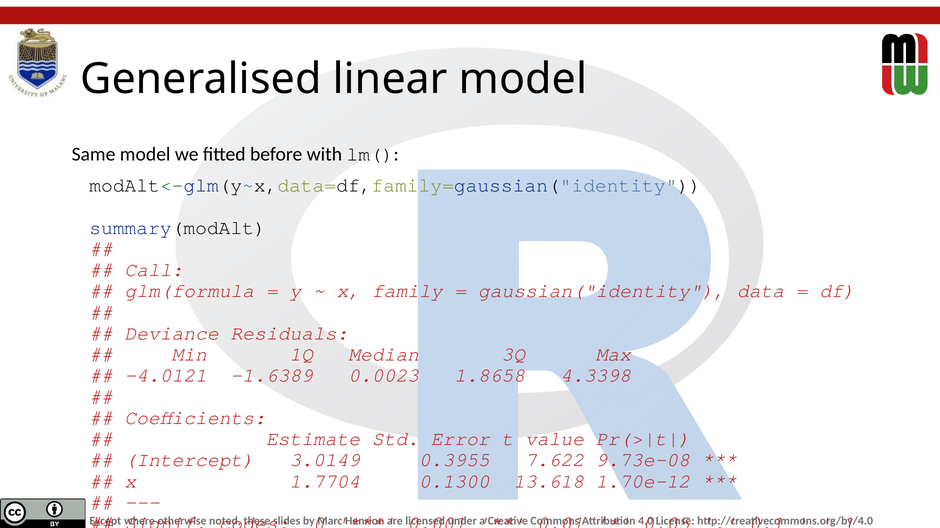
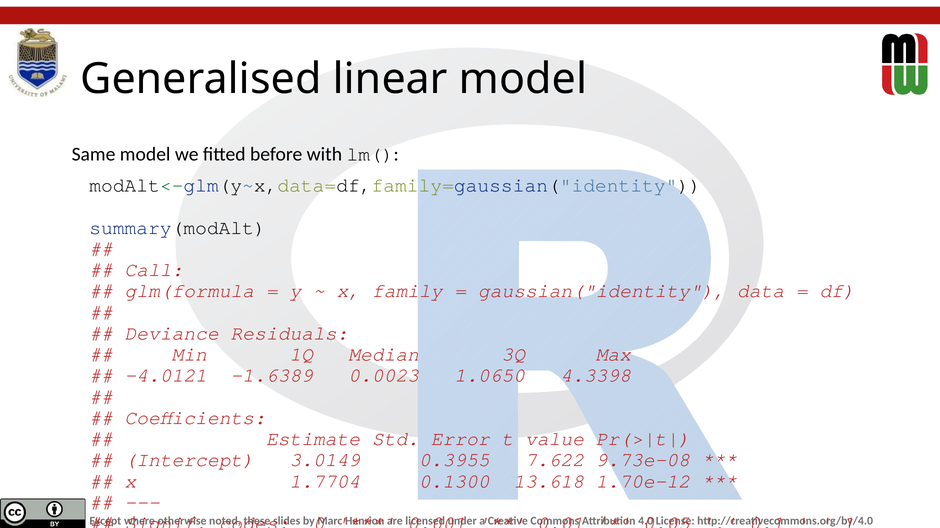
1.8658: 1.8658 -> 1.0650
